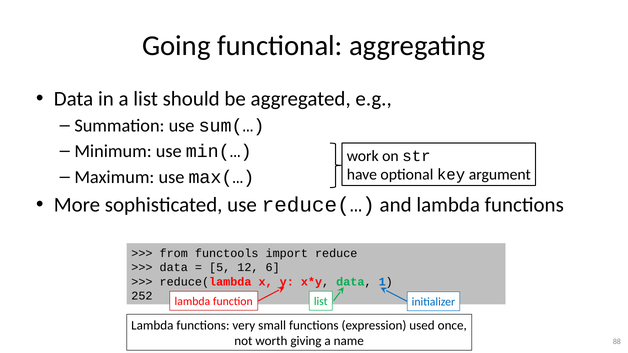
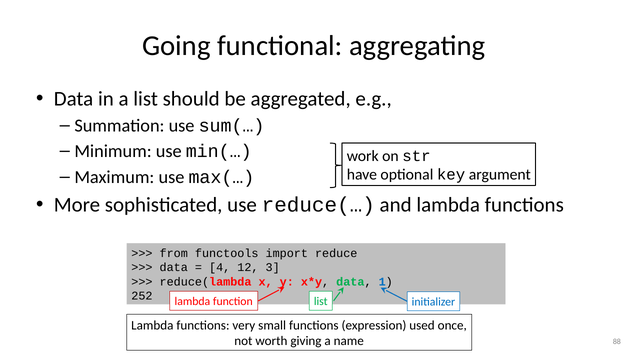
5: 5 -> 4
6: 6 -> 3
